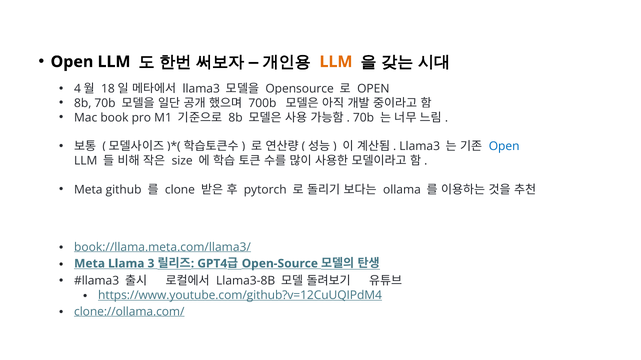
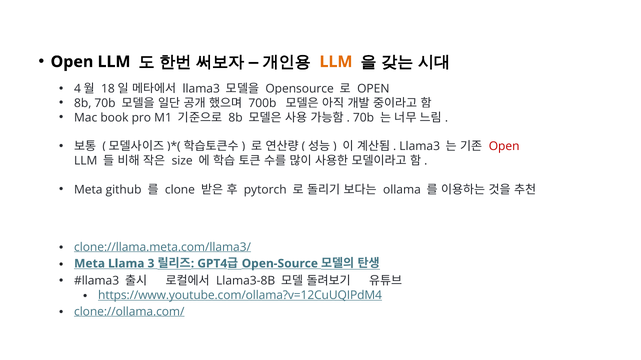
Open at (504, 147) colour: blue -> red
book://llama.meta.com/llama3/: book://llama.meta.com/llama3/ -> clone://llama.meta.com/llama3/
https://www.youtube.com/github?v=12CuUQIPdM4: https://www.youtube.com/github?v=12CuUQIPdM4 -> https://www.youtube.com/ollama?v=12CuUQIPdM4
